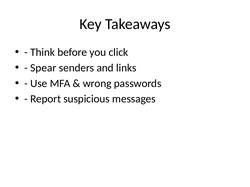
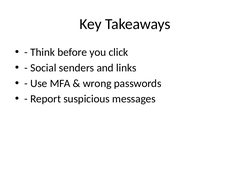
Spear: Spear -> Social
